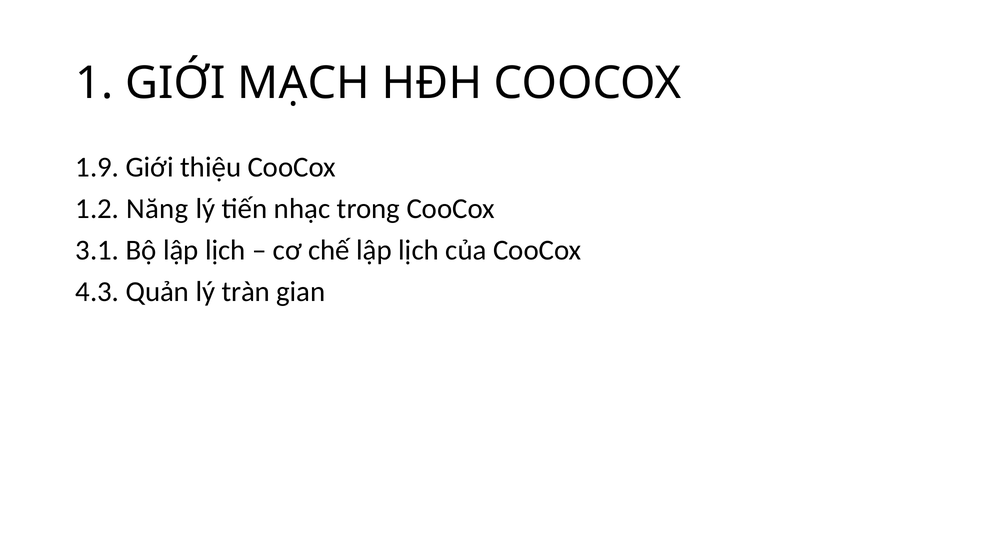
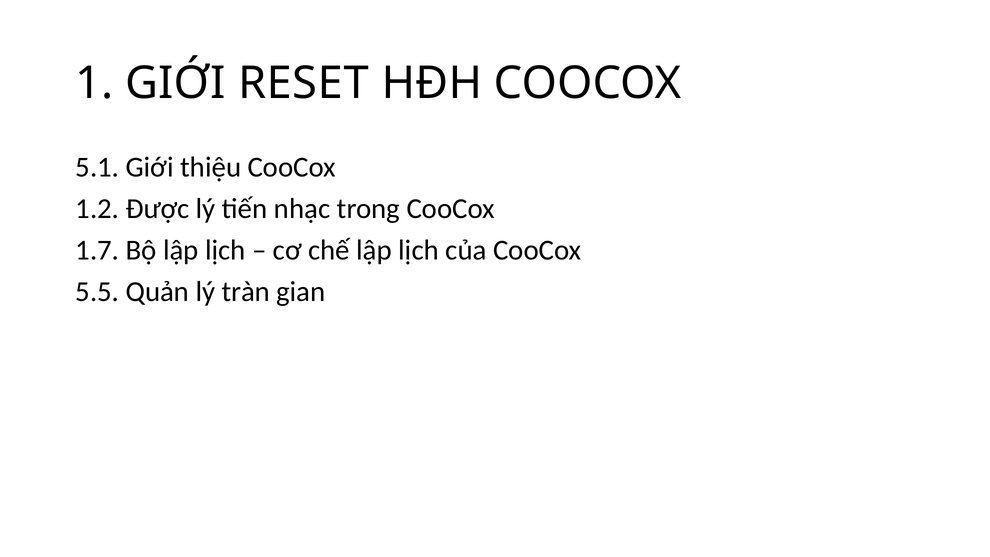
MẠCH: MẠCH -> RESET
1.9: 1.9 -> 5.1
Năng: Năng -> Được
3.1: 3.1 -> 1.7
4.3: 4.3 -> 5.5
